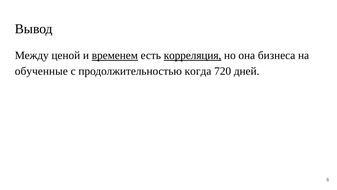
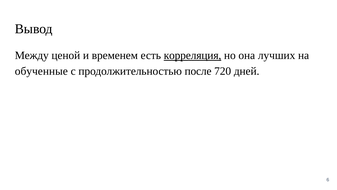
временем underline: present -> none
бизнеса: бизнеса -> лучших
когда: когда -> после
